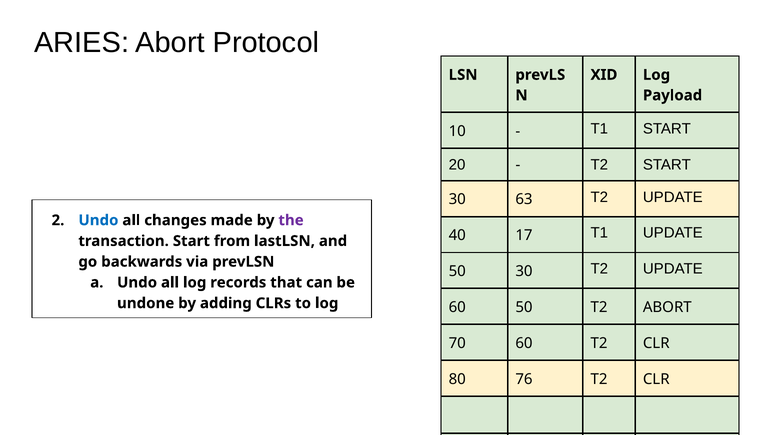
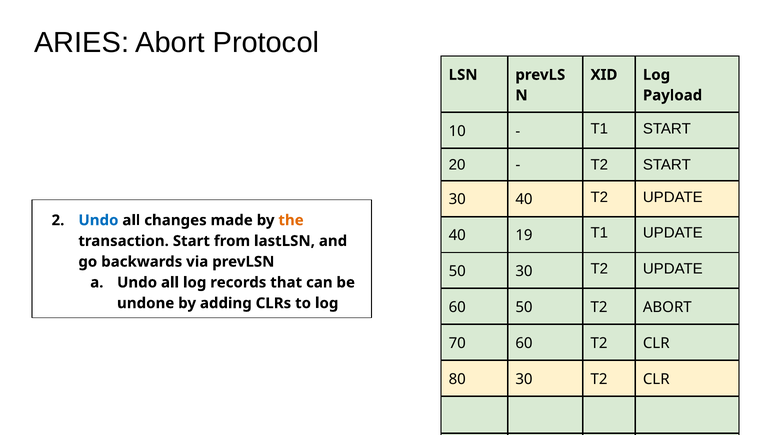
30 63: 63 -> 40
the colour: purple -> orange
17: 17 -> 19
80 76: 76 -> 30
